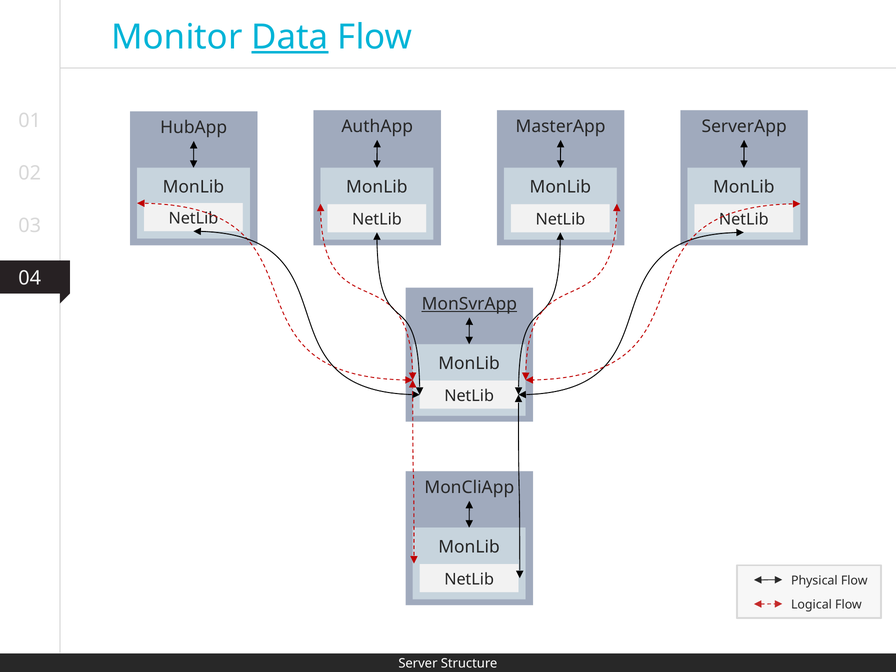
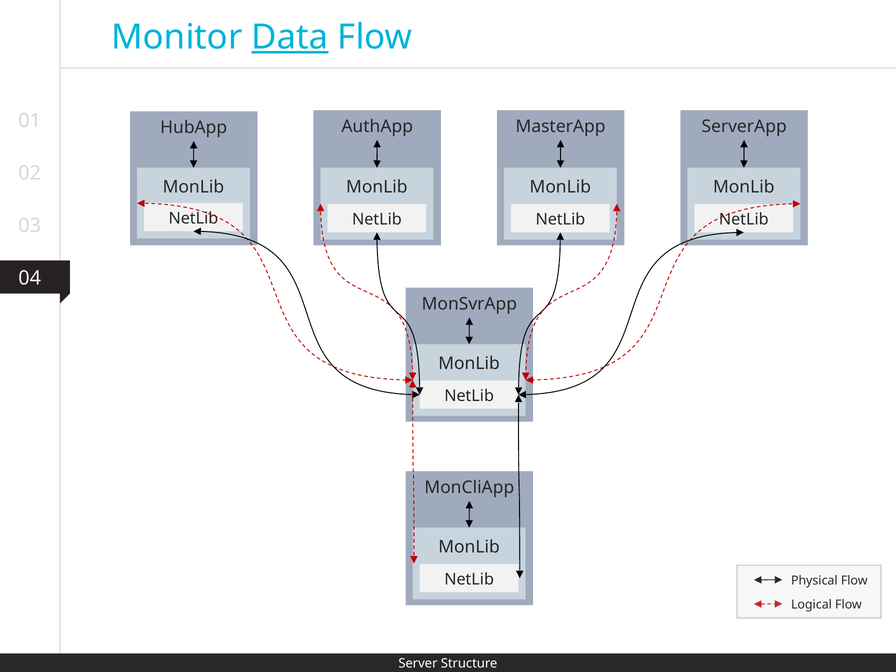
MonSvrApp underline: present -> none
